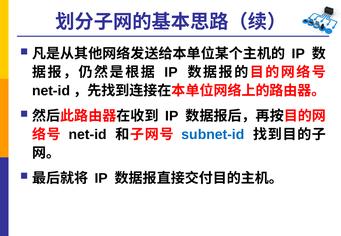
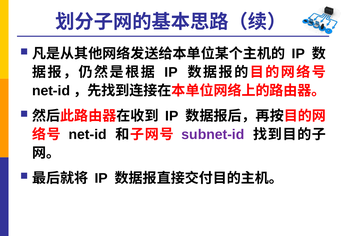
subnet-id colour: blue -> purple
